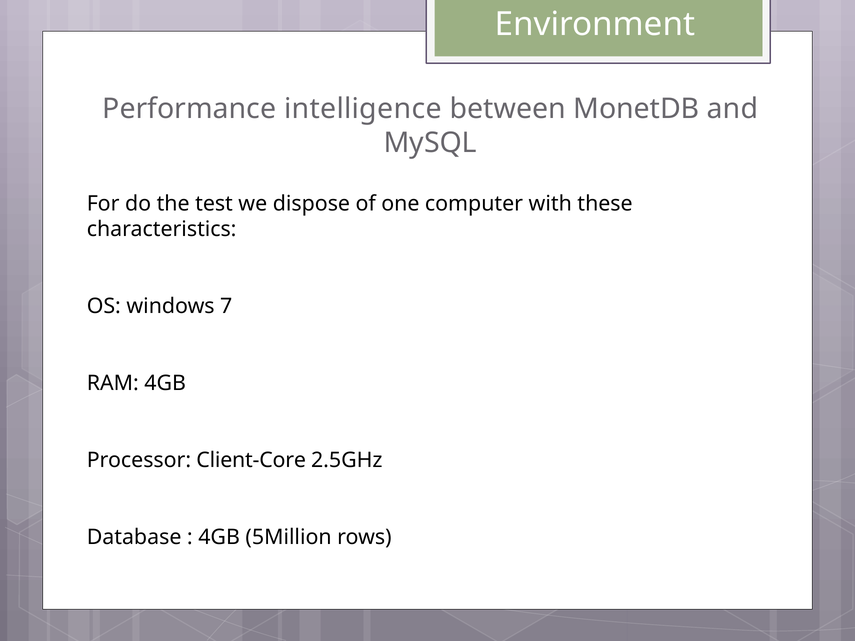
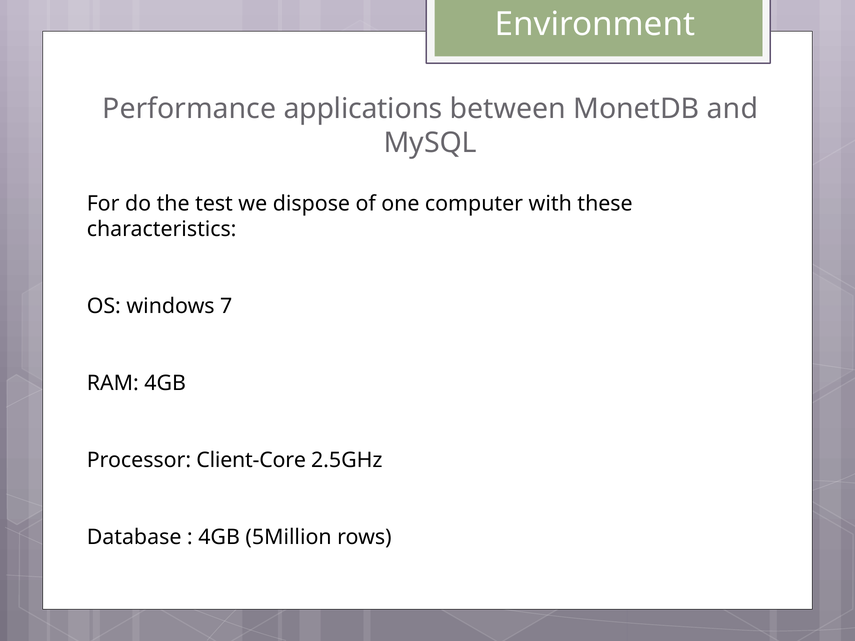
intelligence: intelligence -> applications
